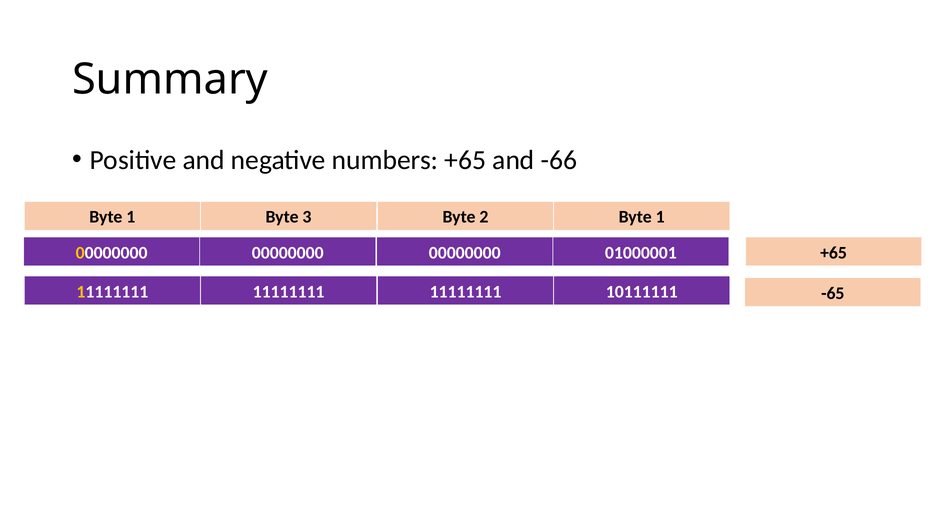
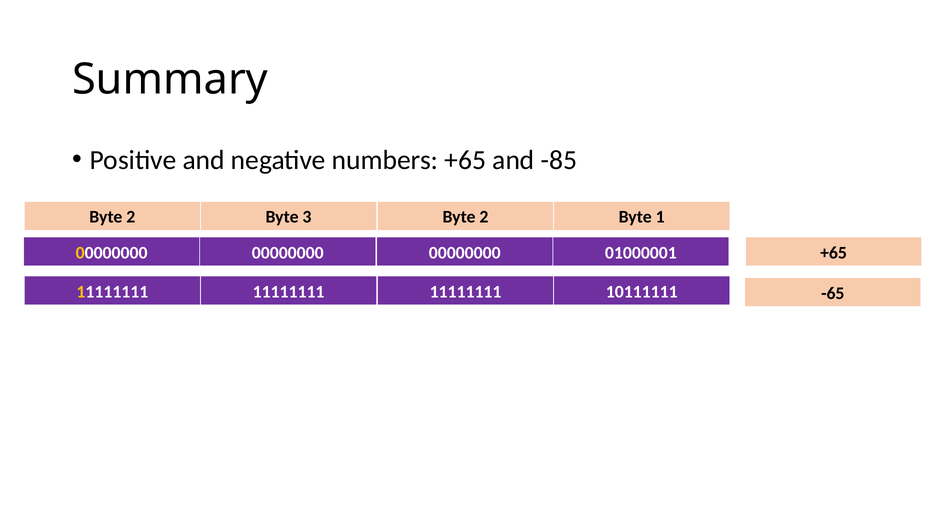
-66: -66 -> -85
1 at (131, 217): 1 -> 2
